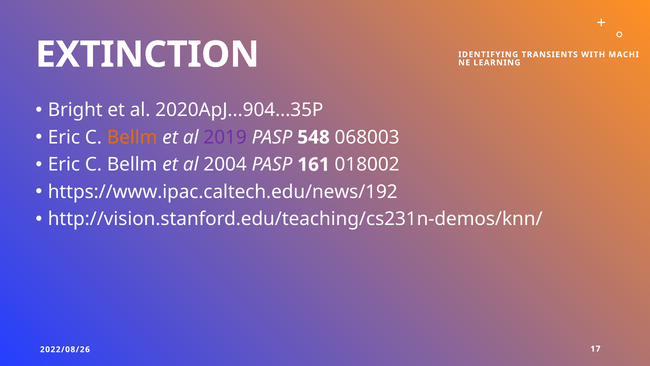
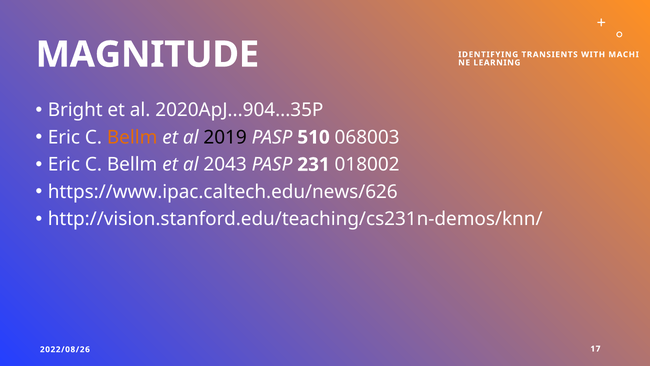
EXTINCTION: EXTINCTION -> MAGNITUDE
2019 colour: purple -> black
548: 548 -> 510
2004: 2004 -> 2043
161: 161 -> 231
https://www.ipac.caltech.edu/news/192: https://www.ipac.caltech.edu/news/192 -> https://www.ipac.caltech.edu/news/626
